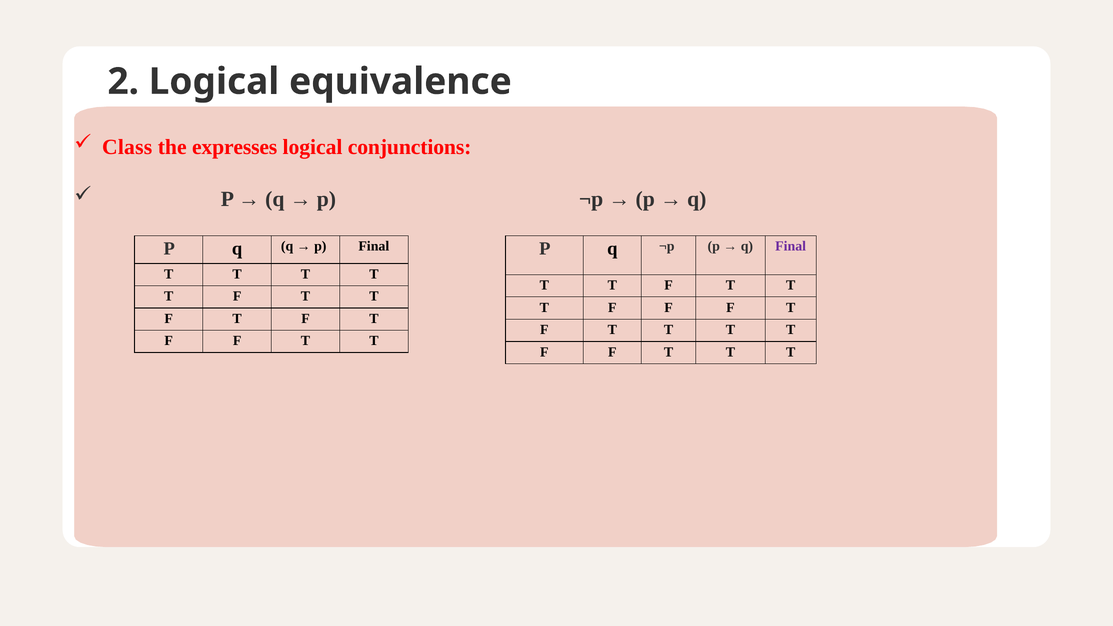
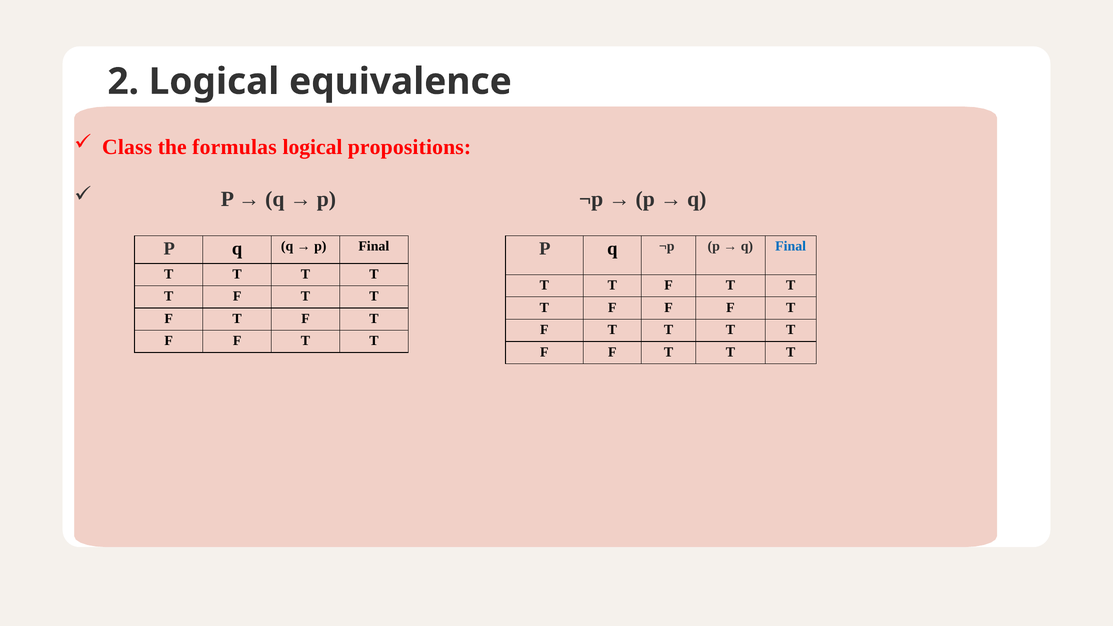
expresses: expresses -> formulas
conjunctions: conjunctions -> propositions
Final at (791, 246) colour: purple -> blue
